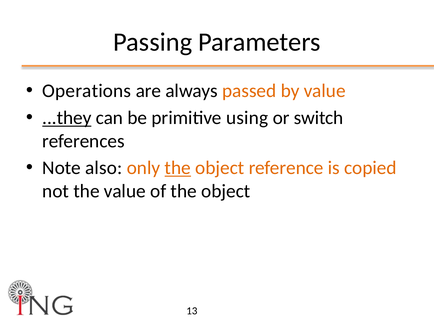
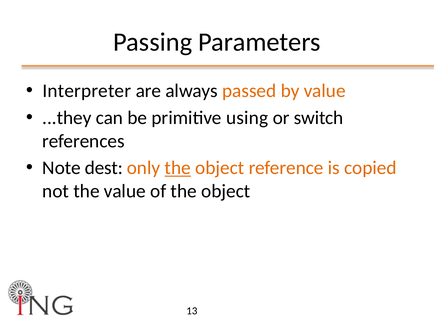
Operations: Operations -> Interpreter
...they underline: present -> none
also: also -> dest
